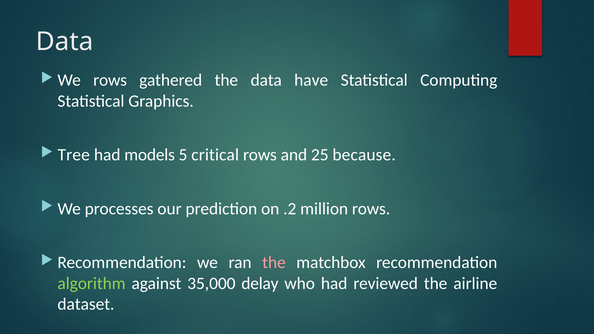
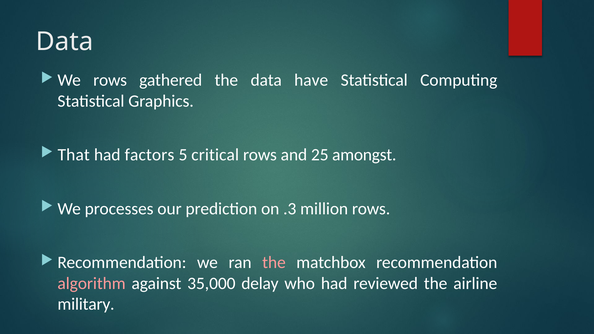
Tree: Tree -> That
models: models -> factors
because: because -> amongst
.2: .2 -> .3
algorithm colour: light green -> pink
dataset: dataset -> military
